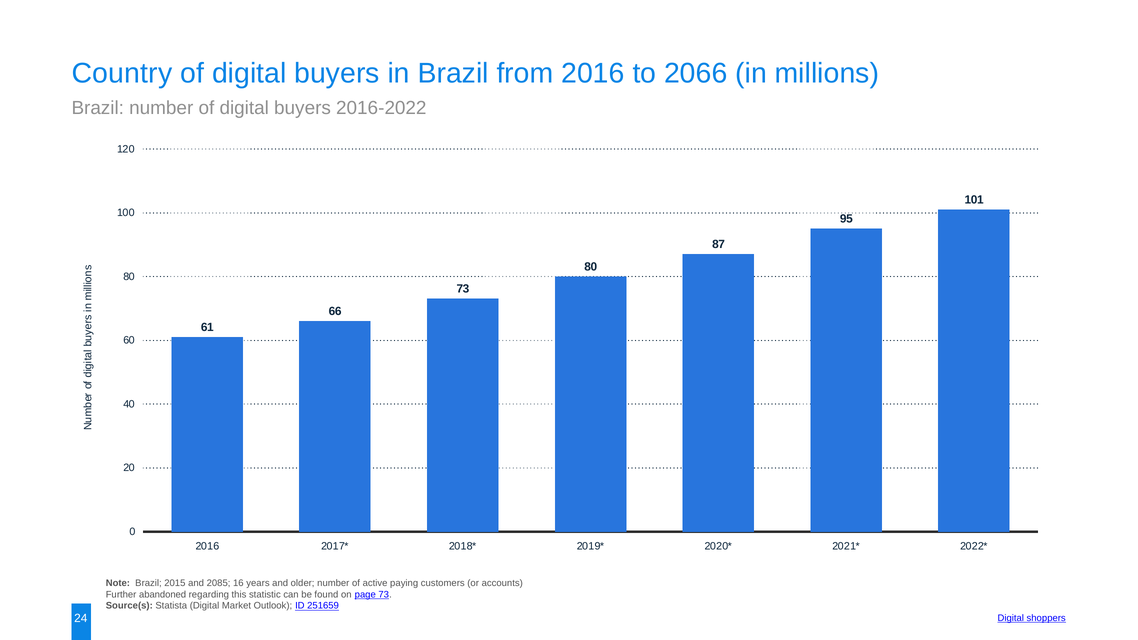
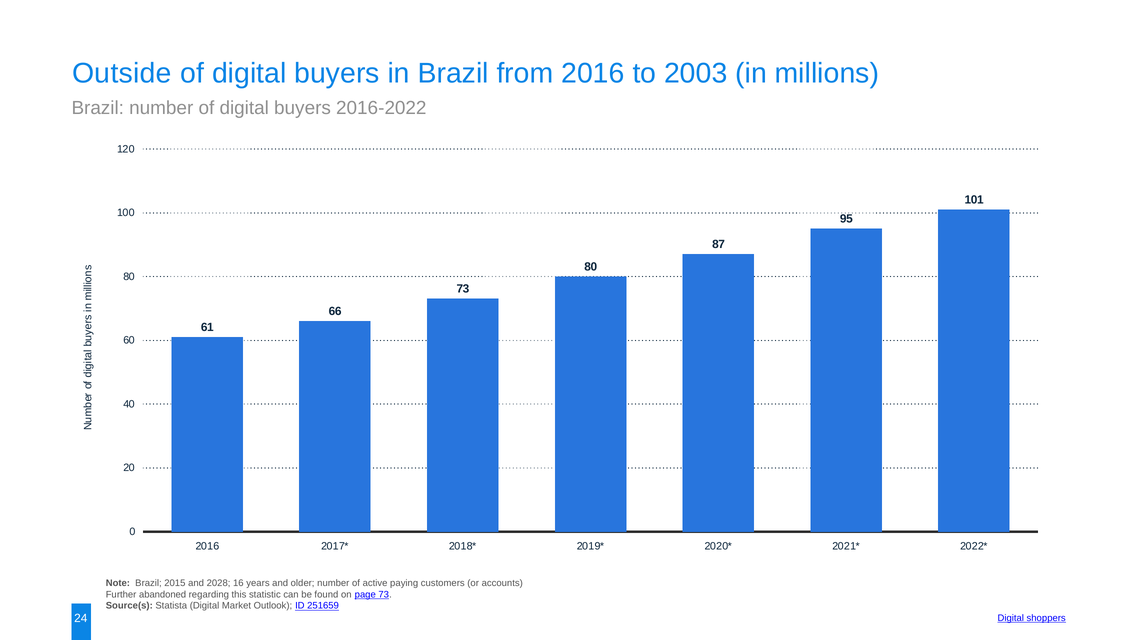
Country: Country -> Outside
2066: 2066 -> 2003
2085: 2085 -> 2028
